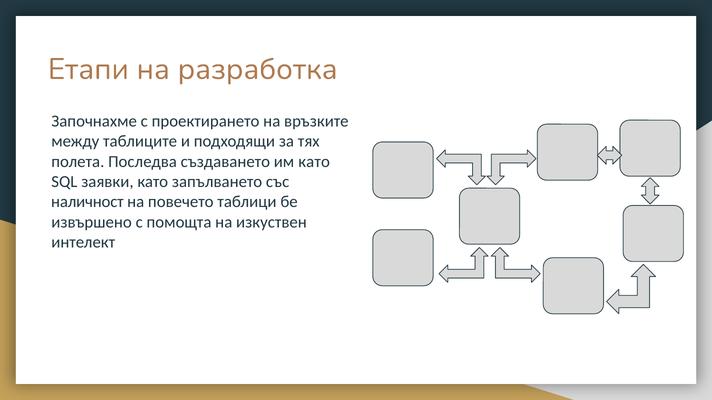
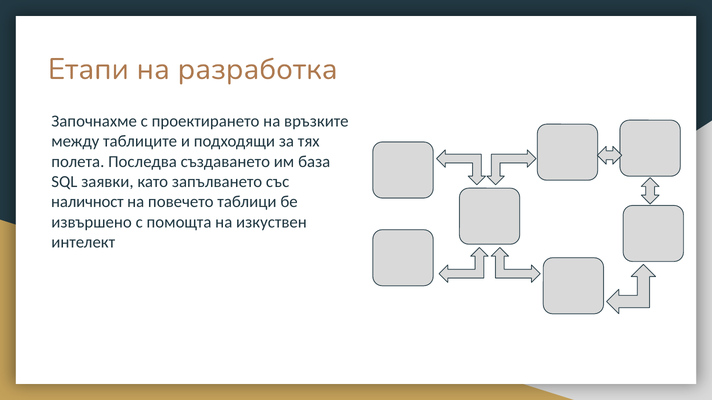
им като: като -> база
